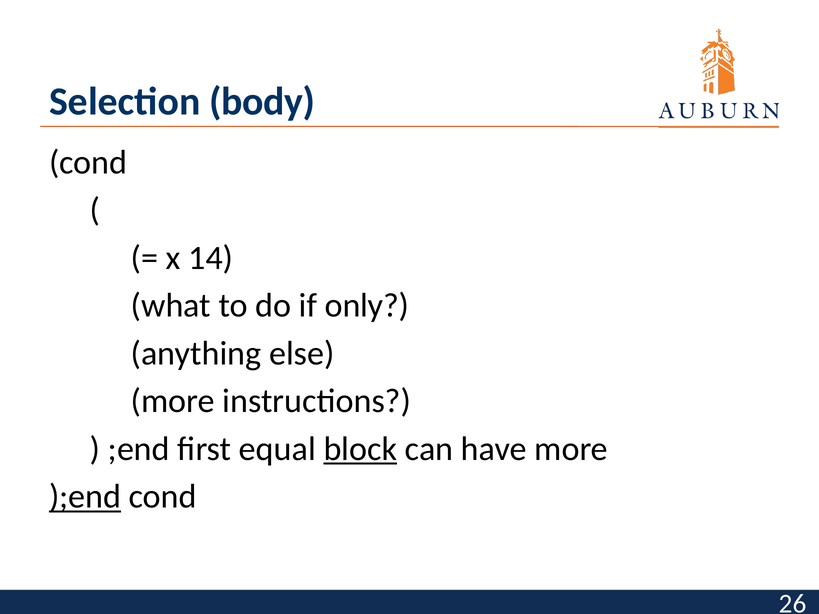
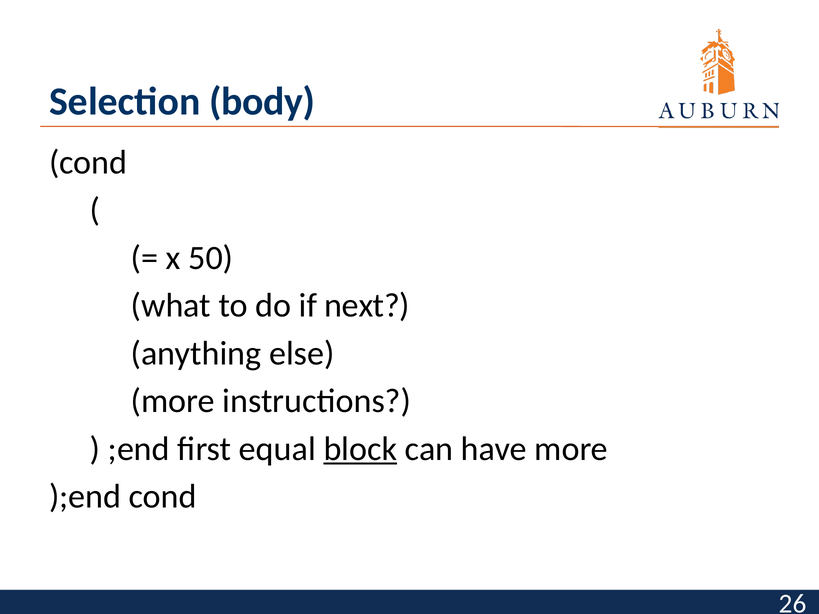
14: 14 -> 50
only: only -> next
);end underline: present -> none
